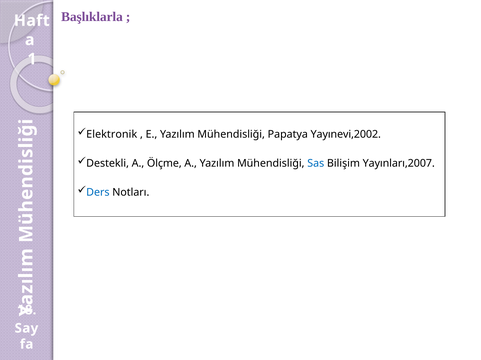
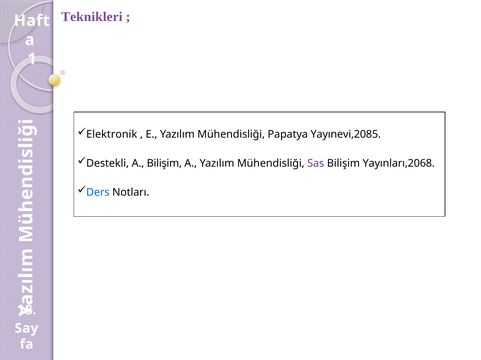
Başlıklarla: Başlıklarla -> Teknikleri
Yayınevi,2002: Yayınevi,2002 -> Yayınevi,2085
A Ölçme: Ölçme -> Bilişim
Sas colour: blue -> purple
Yayınları,2007: Yayınları,2007 -> Yayınları,2068
